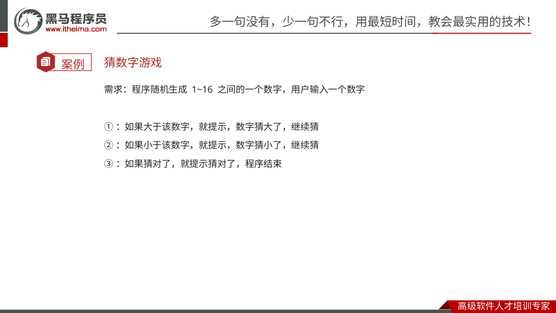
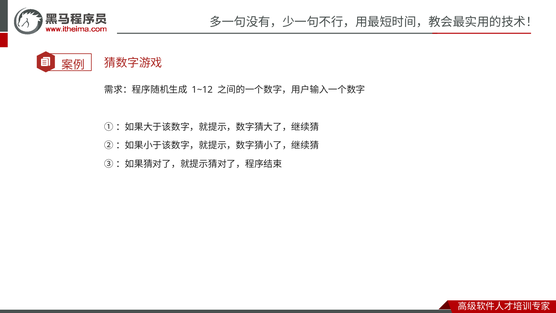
1~16: 1~16 -> 1~12
